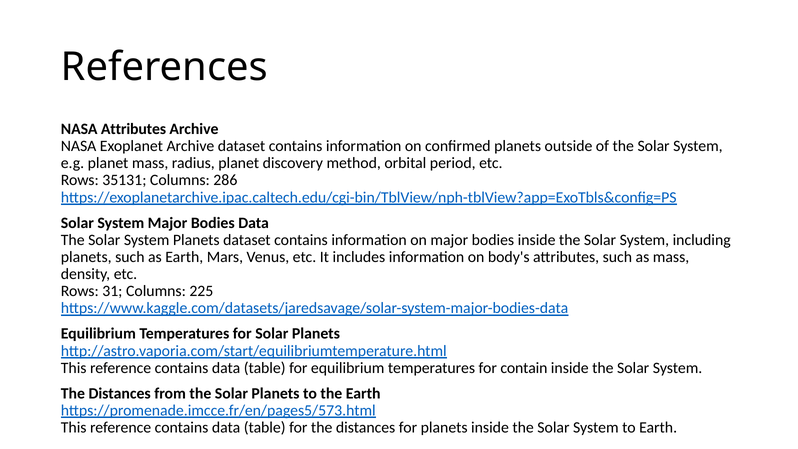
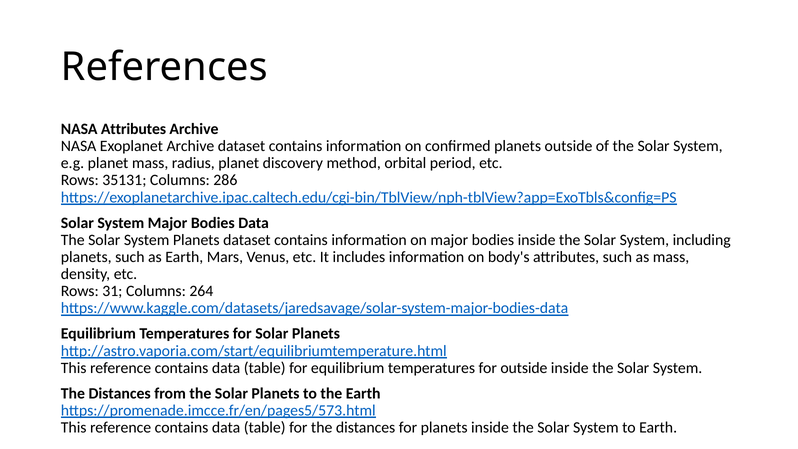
225: 225 -> 264
for contain: contain -> outside
